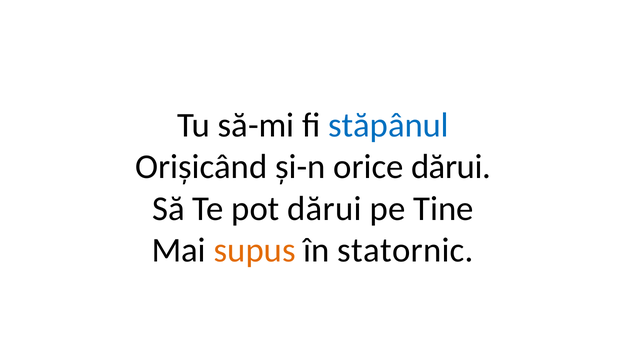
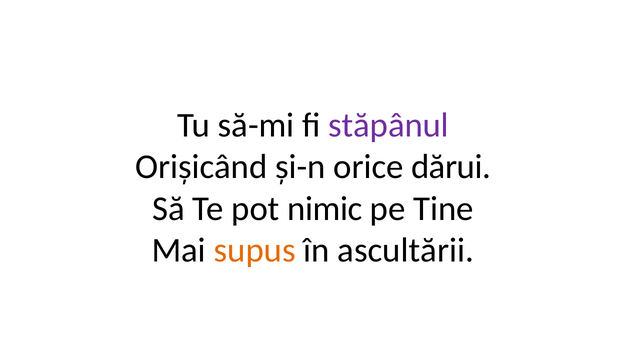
stăpânul colour: blue -> purple
pot dărui: dărui -> nimic
statornic: statornic -> ascultării
